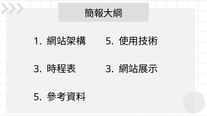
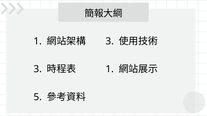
5 at (110, 41): 5 -> 3
3 at (110, 69): 3 -> 1
